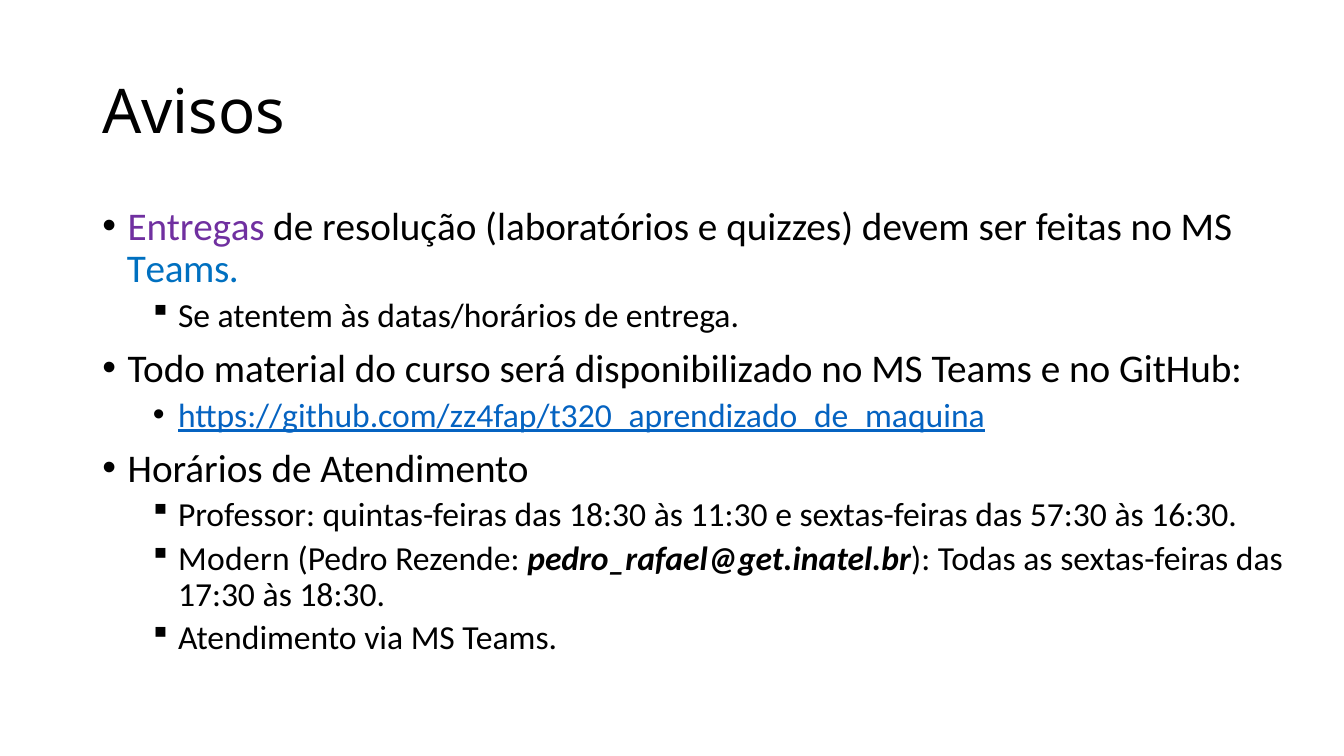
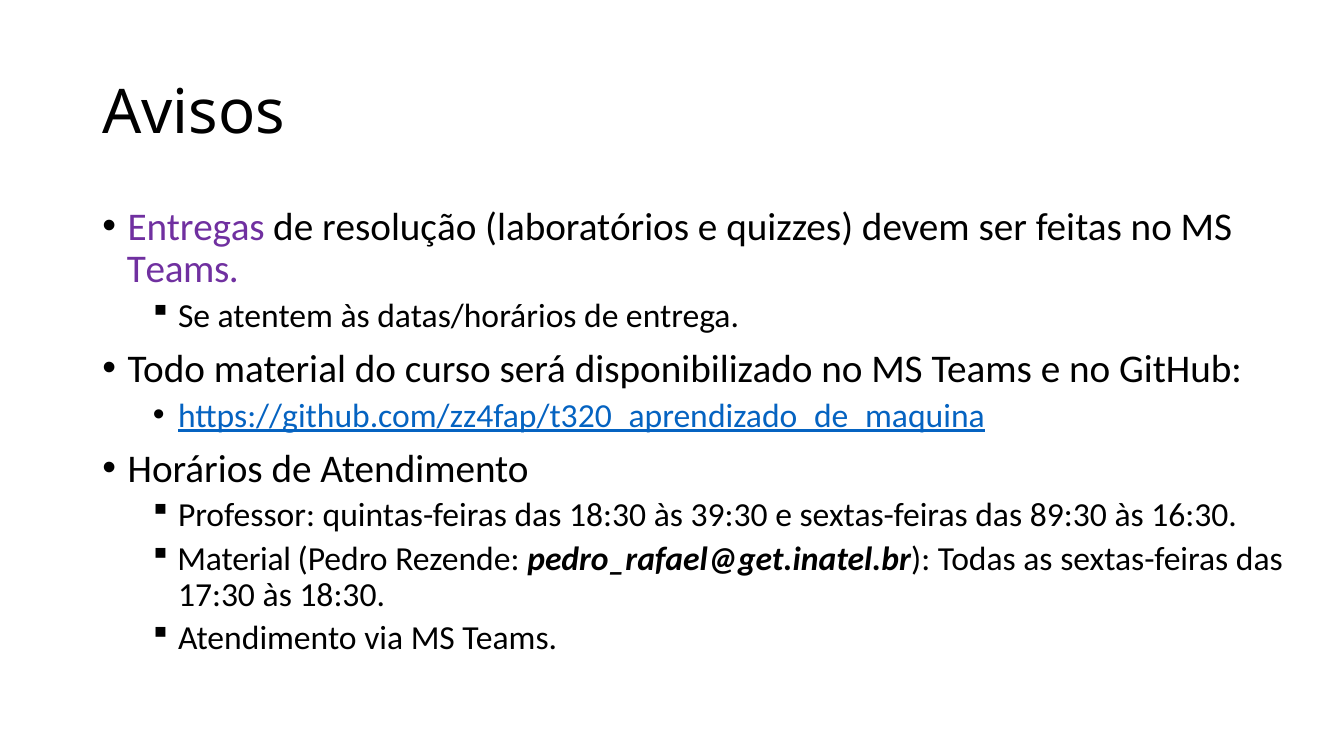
Teams at (183, 270) colour: blue -> purple
11:30: 11:30 -> 39:30
57:30: 57:30 -> 89:30
Modern at (234, 559): Modern -> Material
